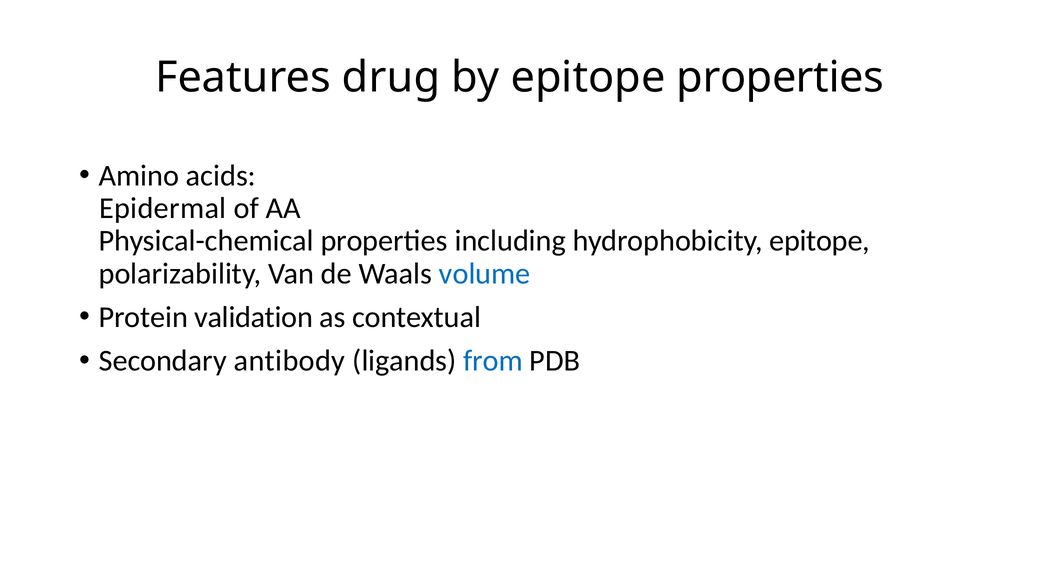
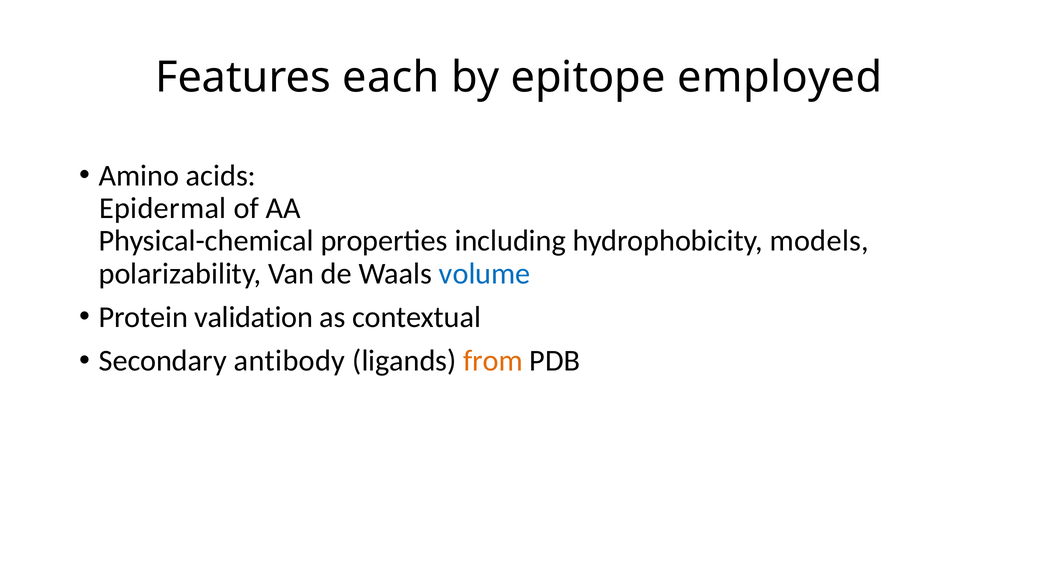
drug: drug -> each
epitope properties: properties -> employed
hydrophobicity epitope: epitope -> models
from colour: blue -> orange
